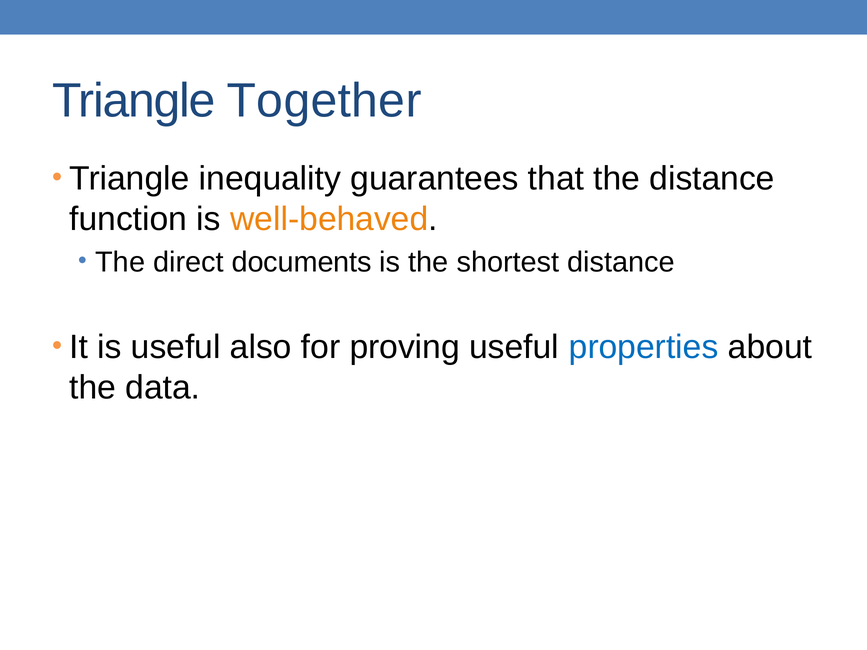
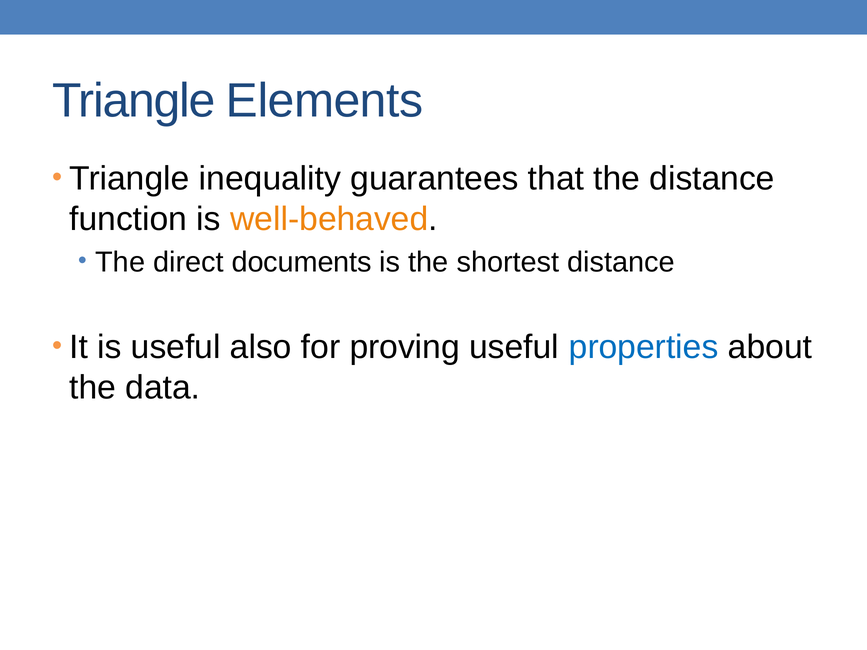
Together: Together -> Elements
